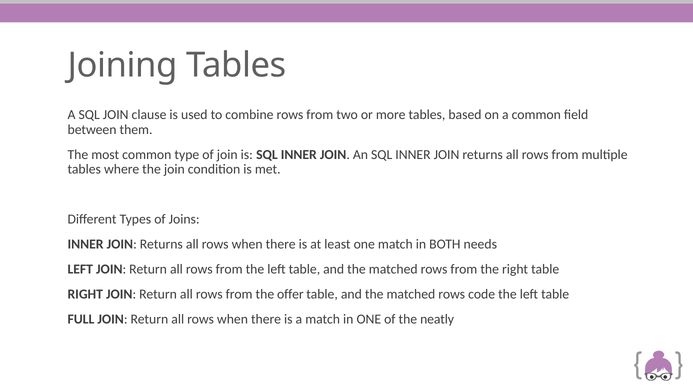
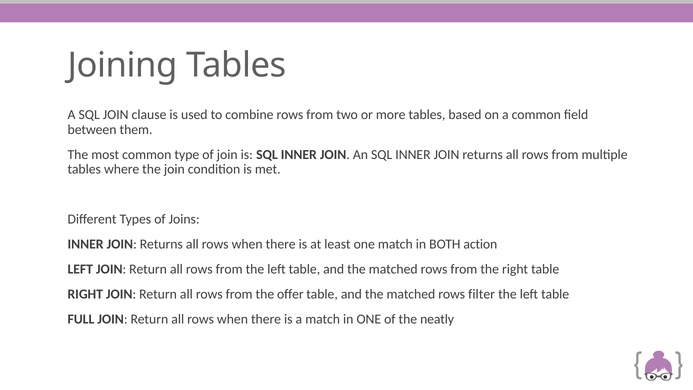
needs: needs -> action
code: code -> filter
